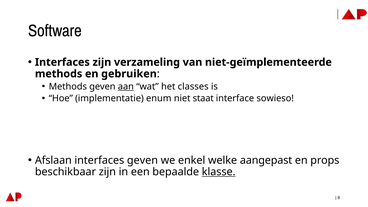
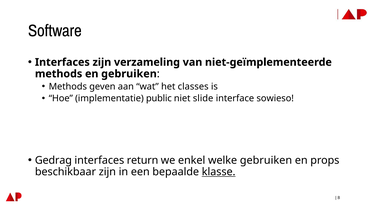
aan underline: present -> none
enum: enum -> public
staat: staat -> slide
Afslaan: Afslaan -> Gedrag
interfaces geven: geven -> return
welke aangepast: aangepast -> gebruiken
